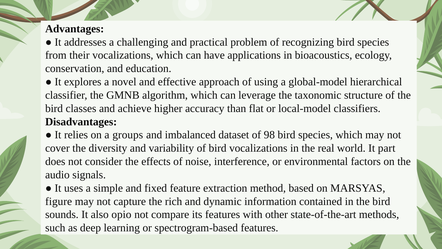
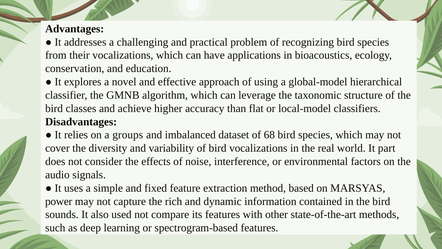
98: 98 -> 68
figure: figure -> power
opio: opio -> used
